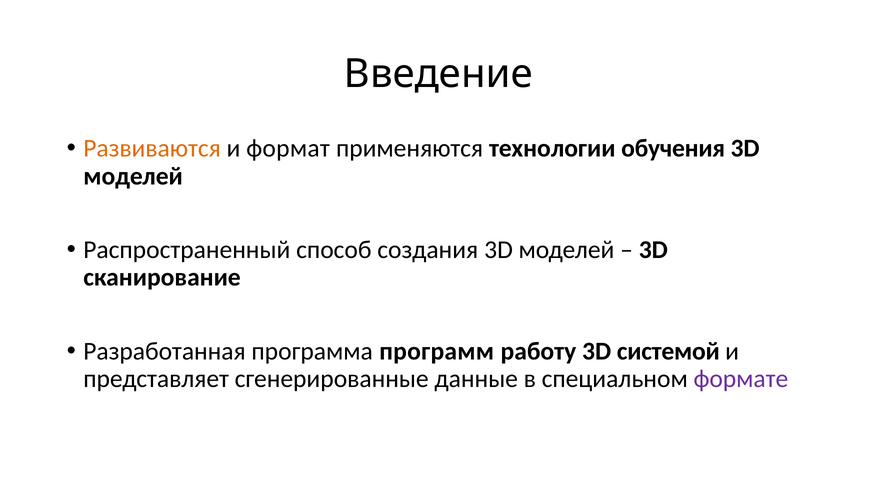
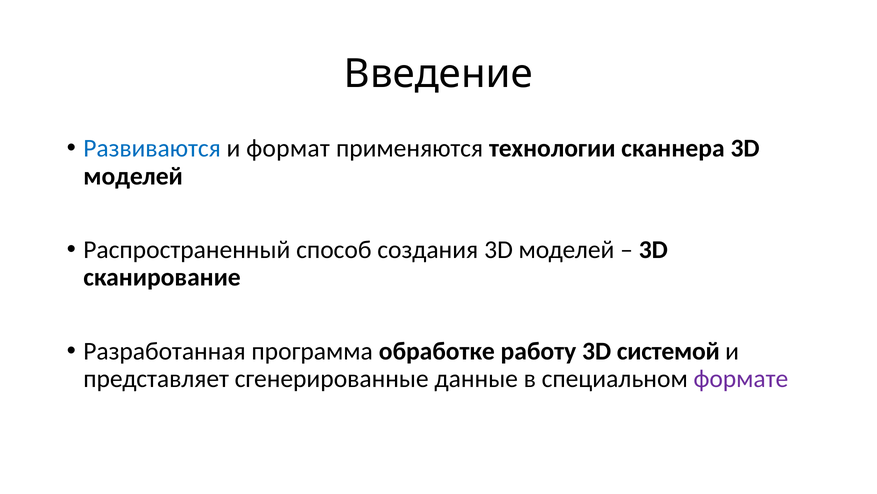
Развиваются colour: orange -> blue
обучения: обучения -> сканнера
программ: программ -> обработке
